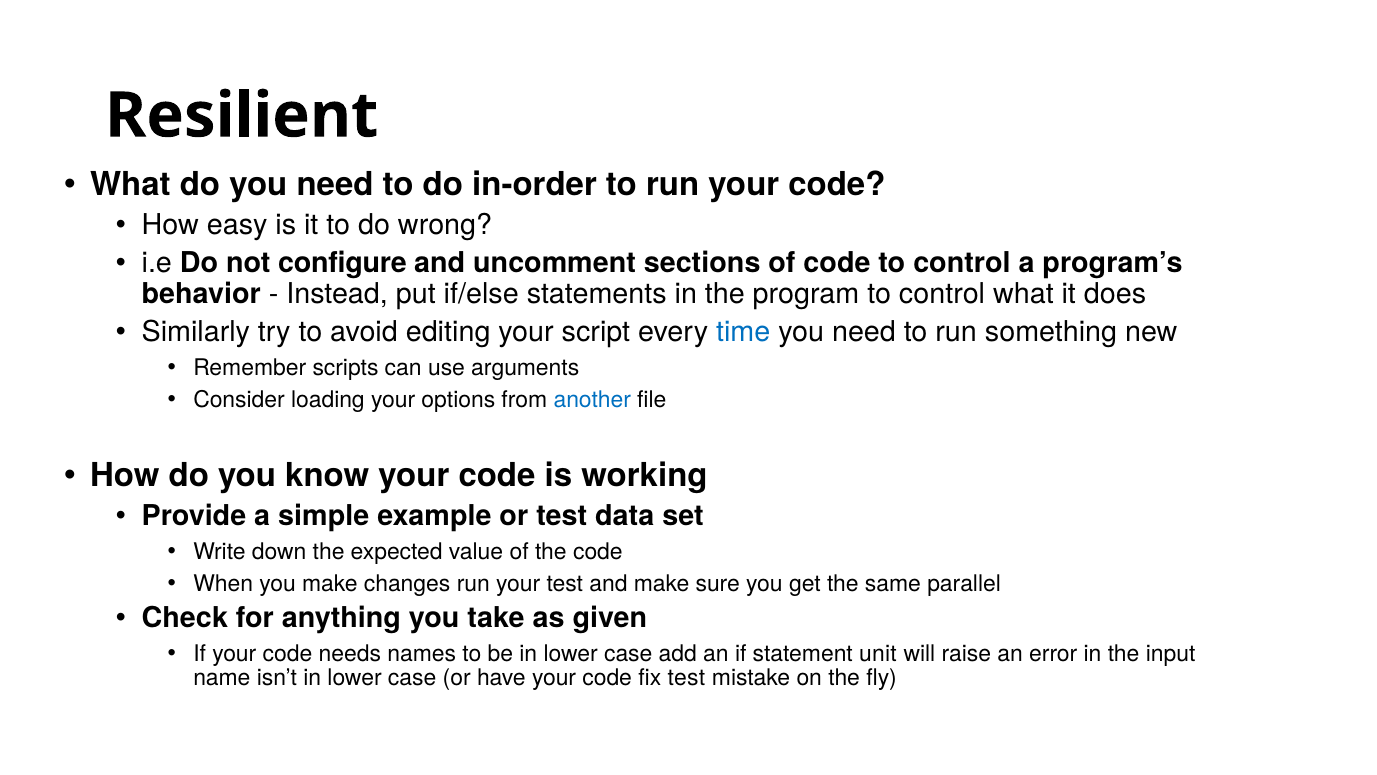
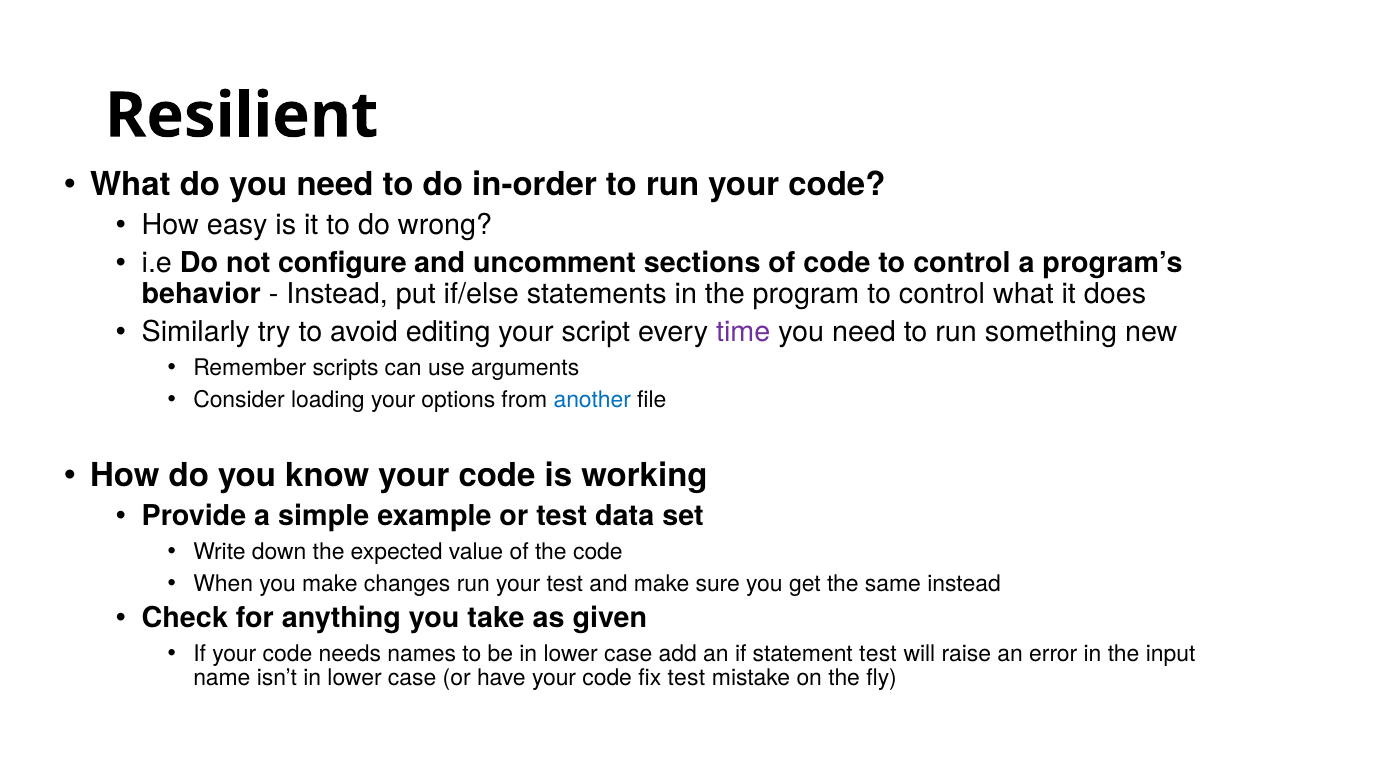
time colour: blue -> purple
same parallel: parallel -> instead
statement unit: unit -> test
